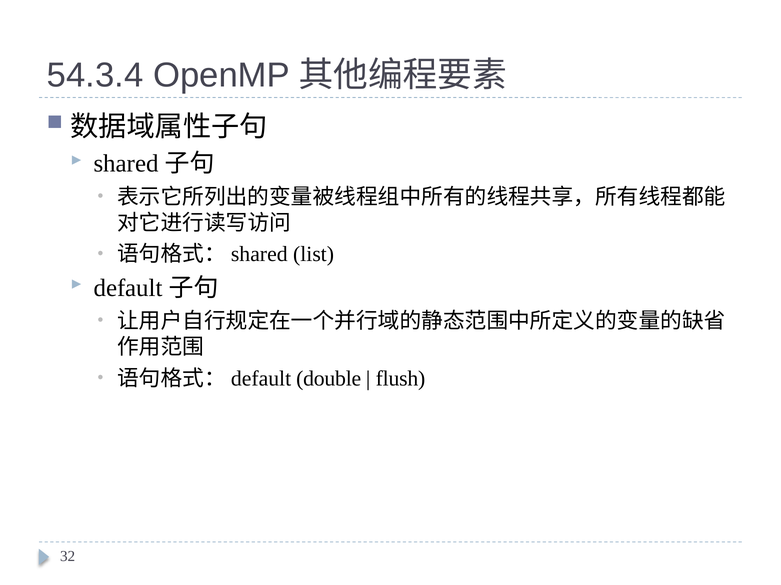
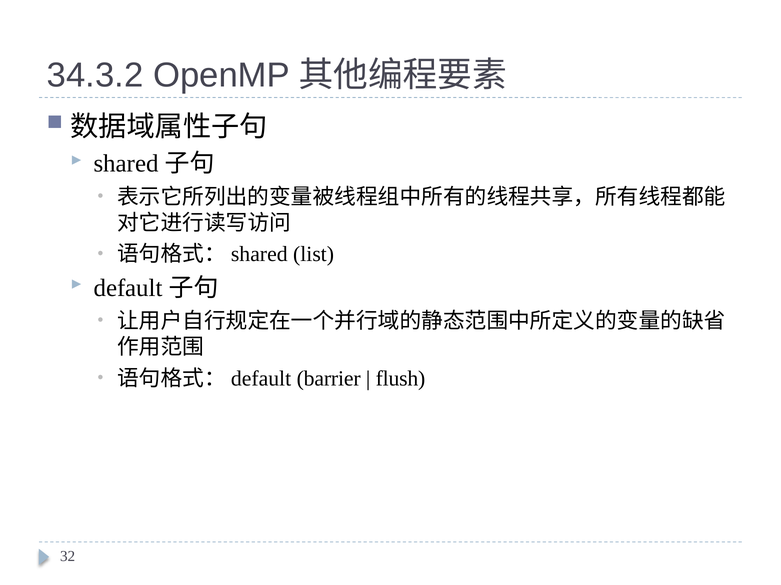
54.3.4: 54.3.4 -> 34.3.2
double: double -> barrier
